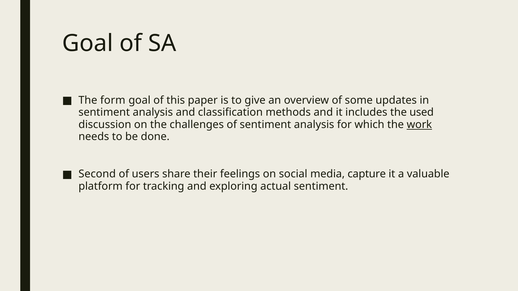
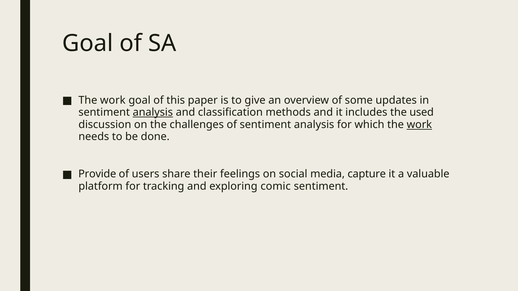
form at (113, 100): form -> work
analysis at (153, 113) underline: none -> present
Second: Second -> Provide
actual: actual -> comic
